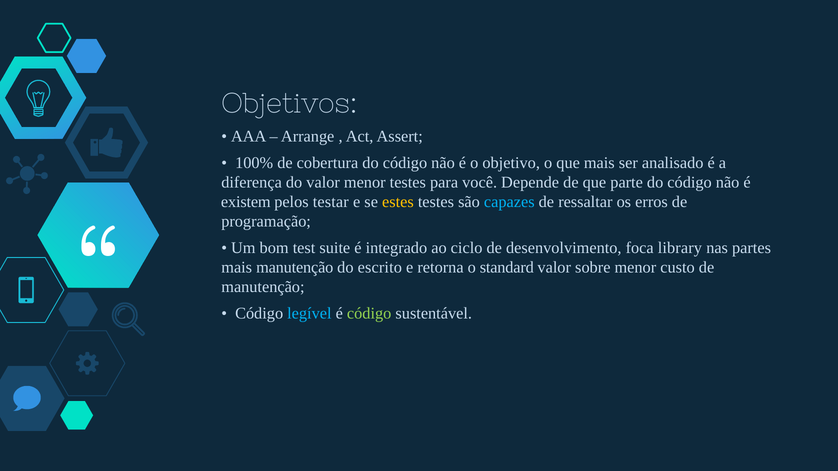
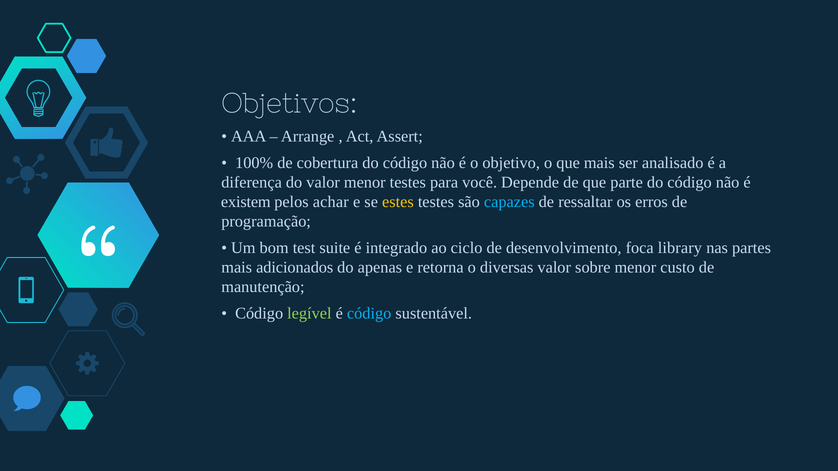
testar: testar -> achar
mais manutenção: manutenção -> adicionados
escrito: escrito -> apenas
standard: standard -> diversas
legível colour: light blue -> light green
código at (369, 314) colour: light green -> light blue
